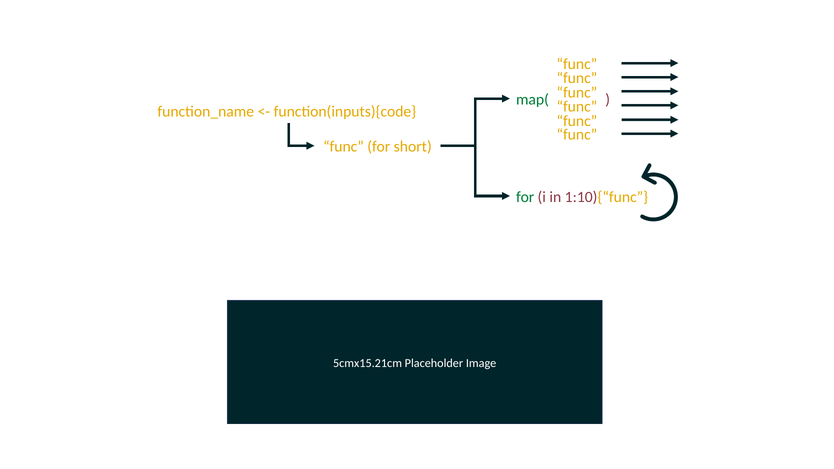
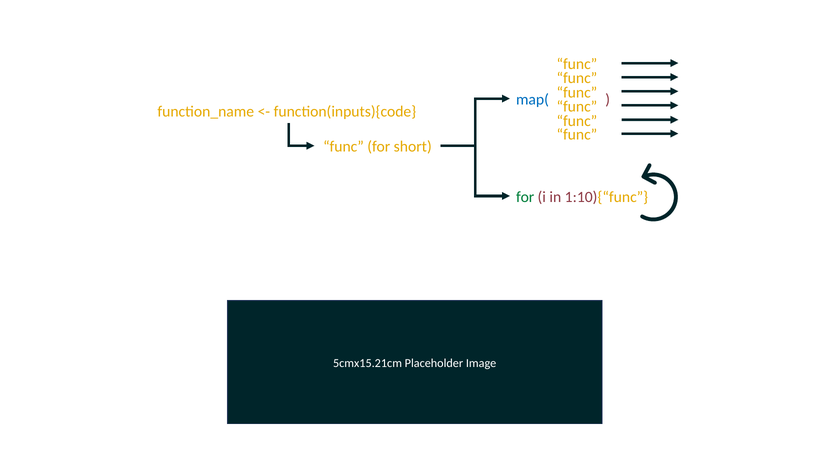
map( colour: green -> blue
